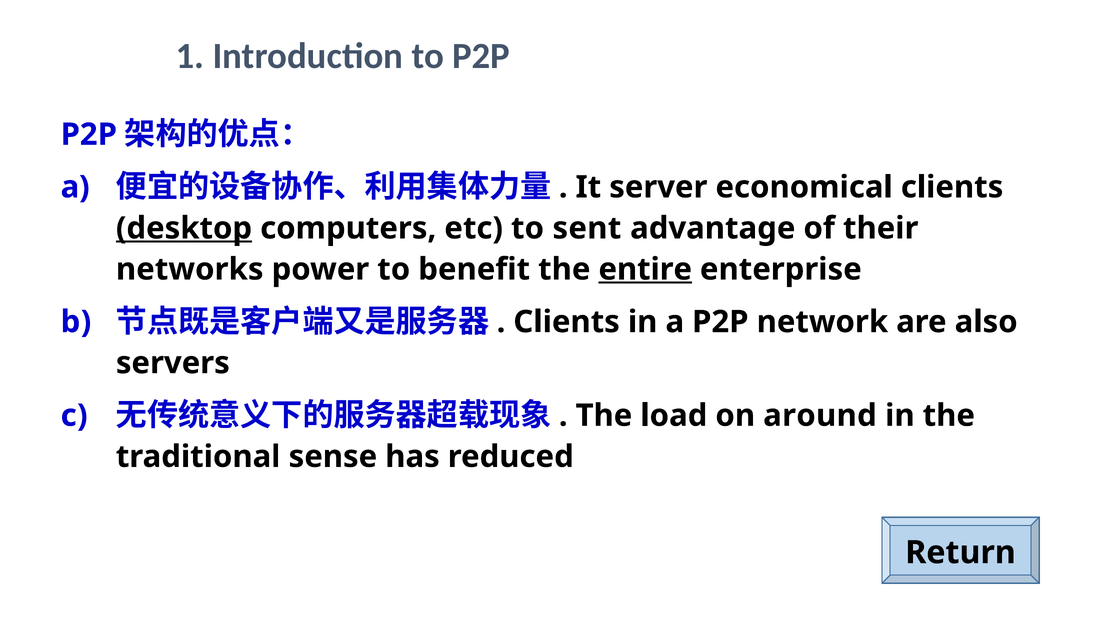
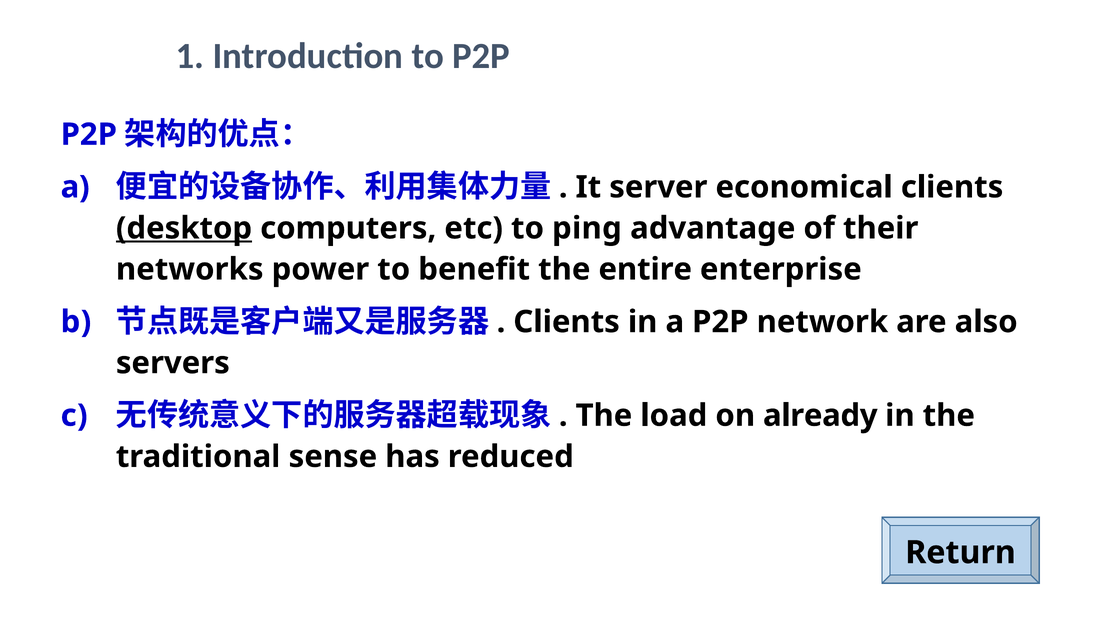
sent: sent -> ping
entire underline: present -> none
around: around -> already
